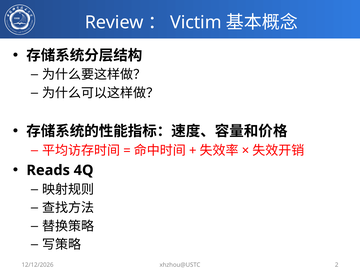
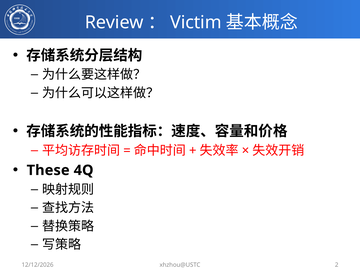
Reads: Reads -> These
